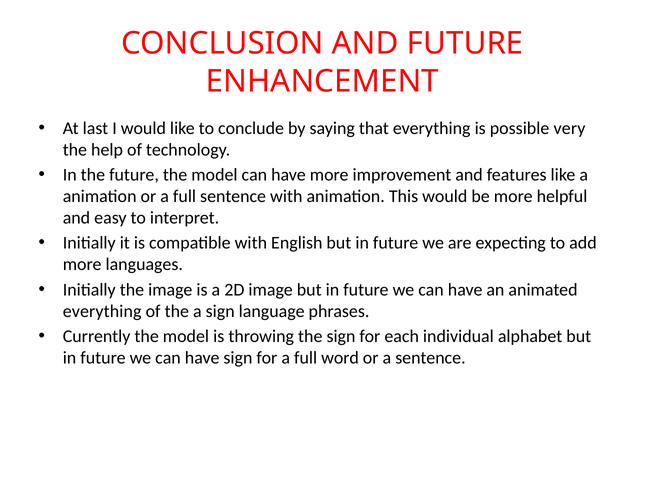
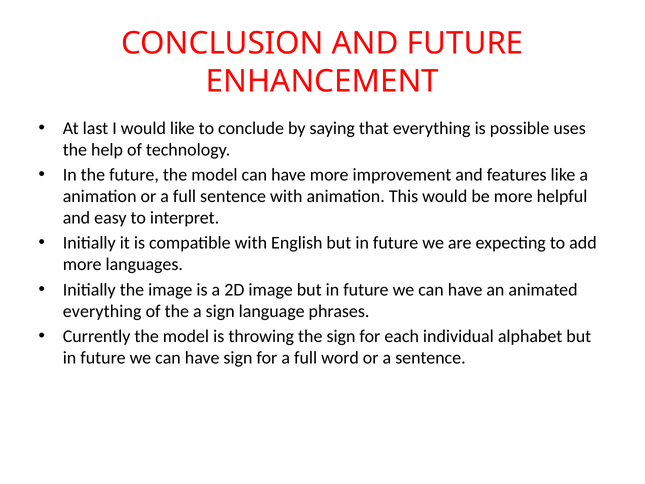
very: very -> uses
